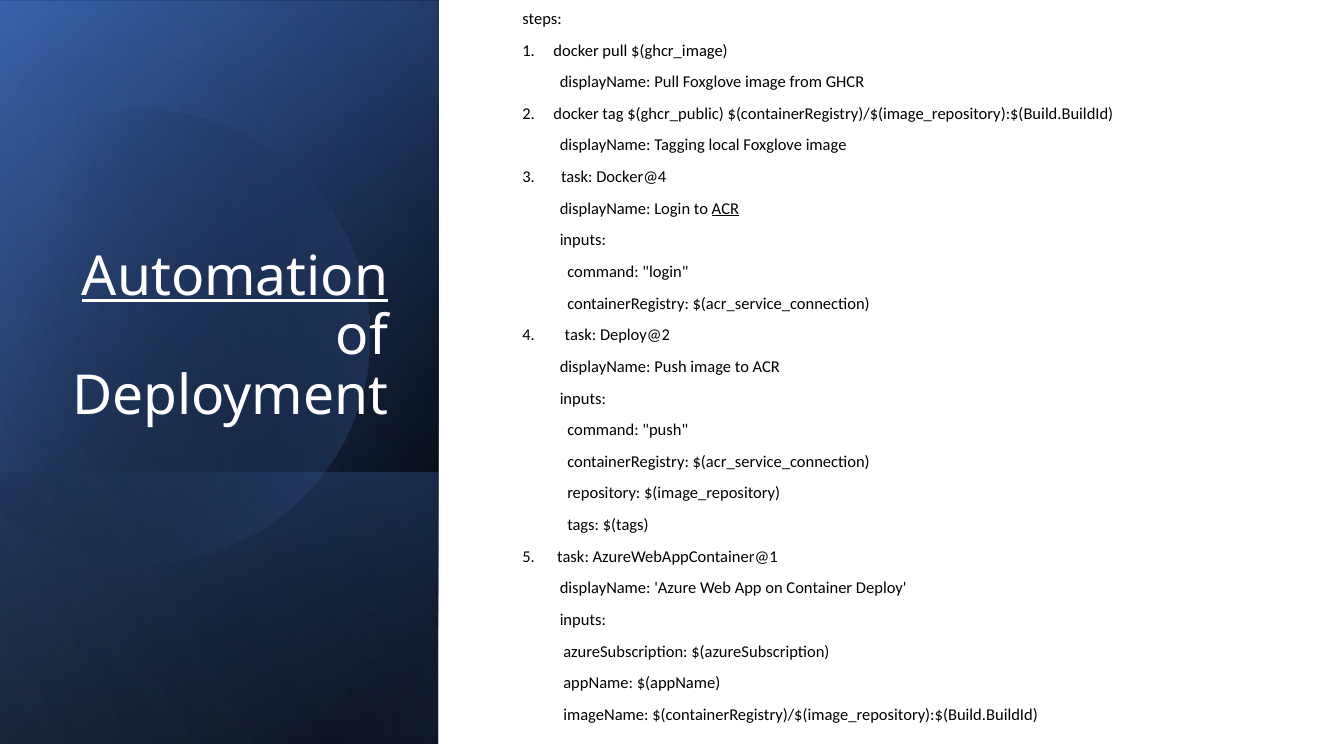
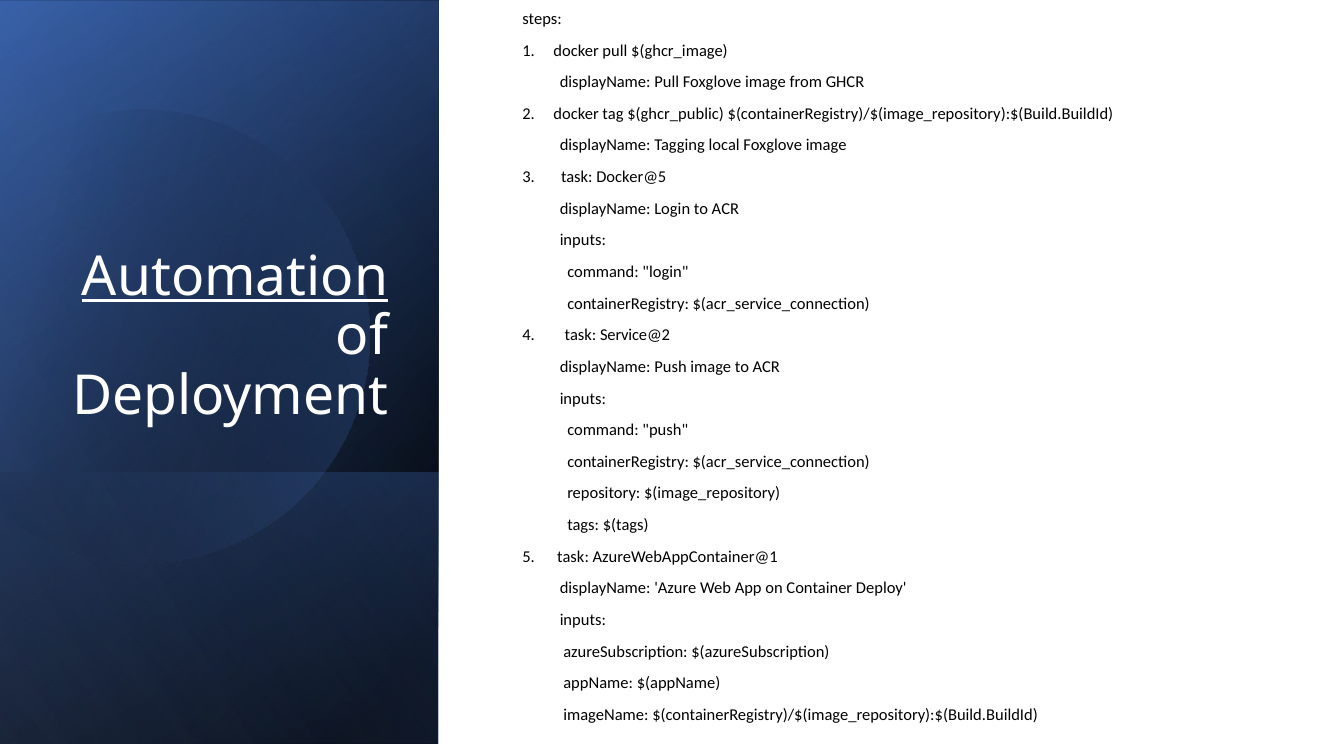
Docker@4: Docker@4 -> Docker@5
ACR at (725, 209) underline: present -> none
Deploy@2: Deploy@2 -> Service@2
